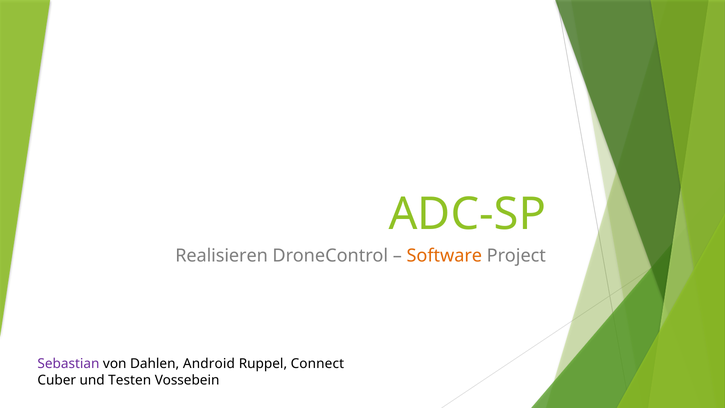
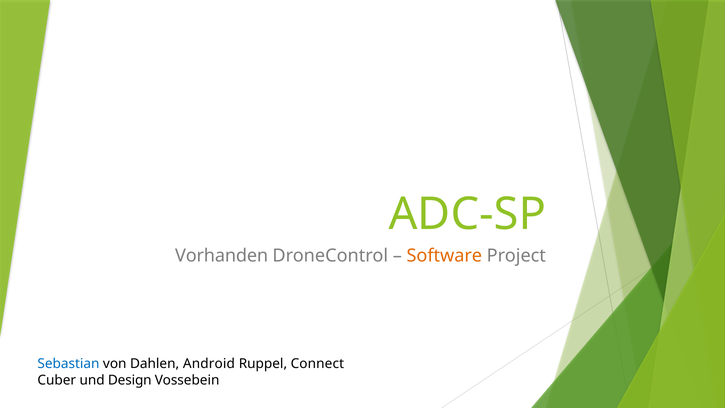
Realisieren: Realisieren -> Vorhanden
Sebastian colour: purple -> blue
Testen: Testen -> Design
